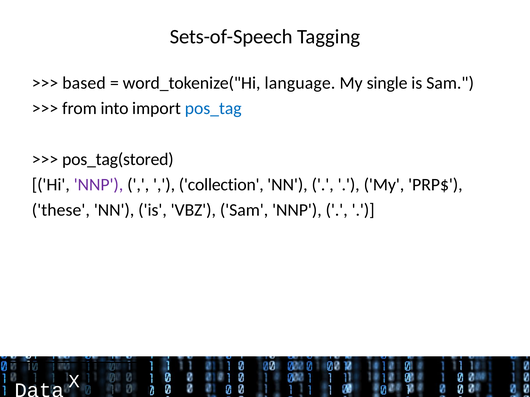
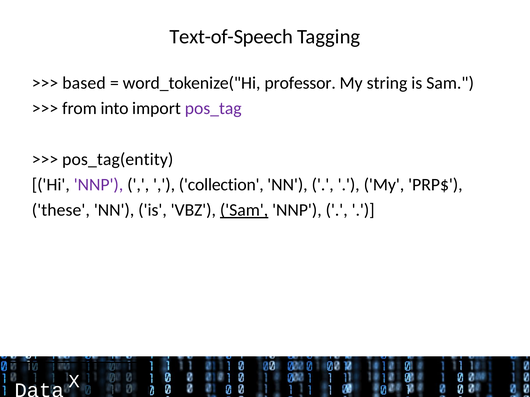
Sets-of-Speech: Sets-of-Speech -> Text-of-Speech
language: language -> professor
single: single -> string
pos_tag colour: blue -> purple
pos_tag(stored: pos_tag(stored -> pos_tag(entity
Sam at (244, 210) underline: none -> present
